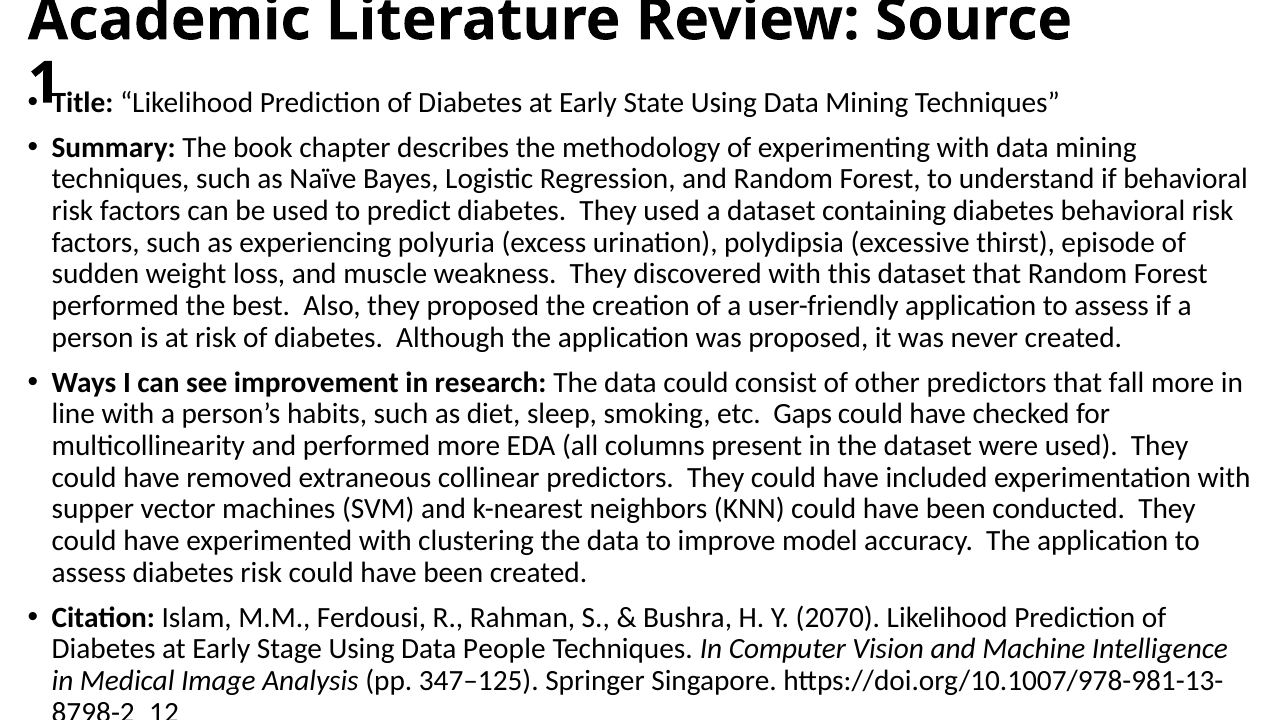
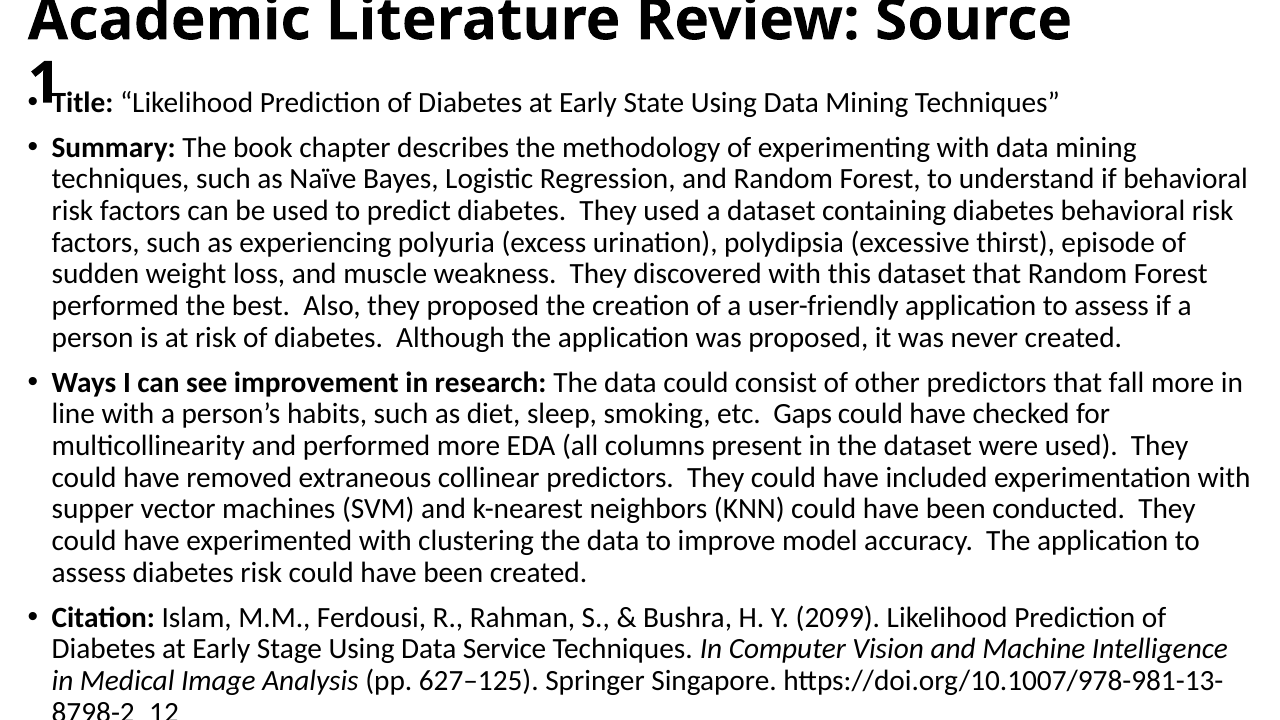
2070: 2070 -> 2099
People: People -> Service
347–125: 347–125 -> 627–125
